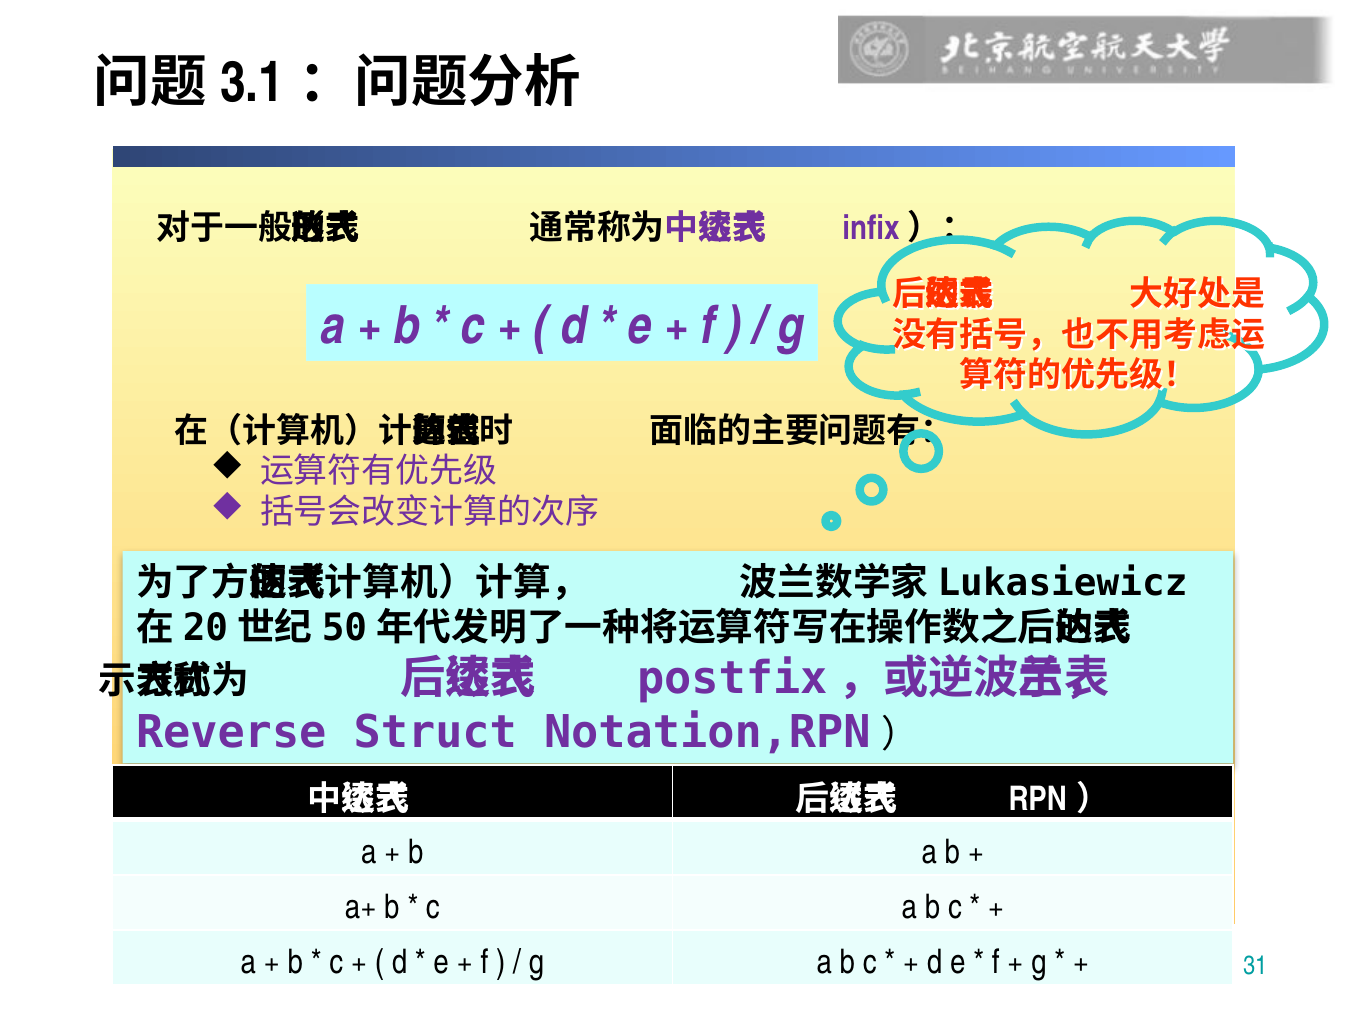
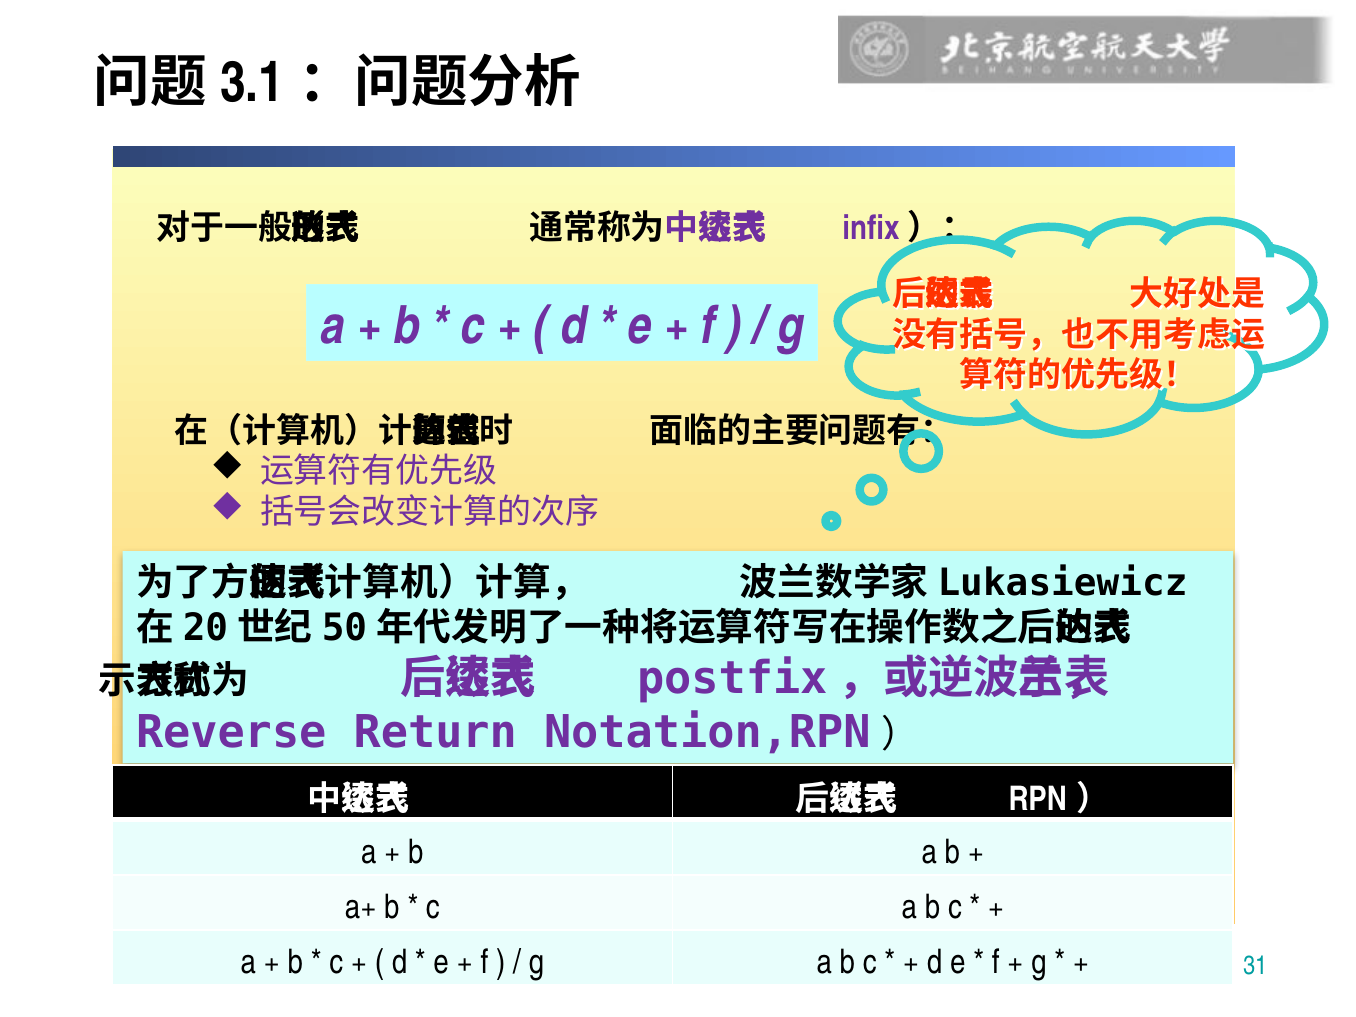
Struct: Struct -> Return
